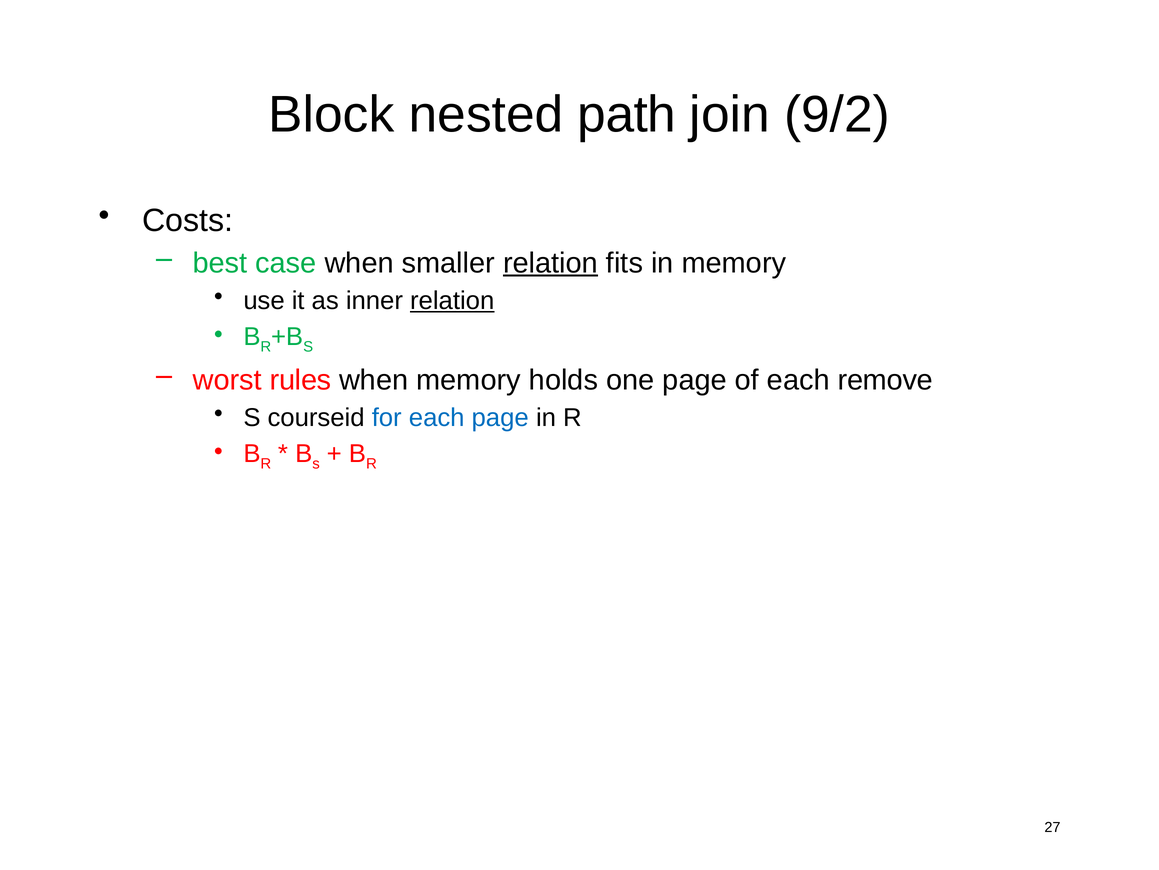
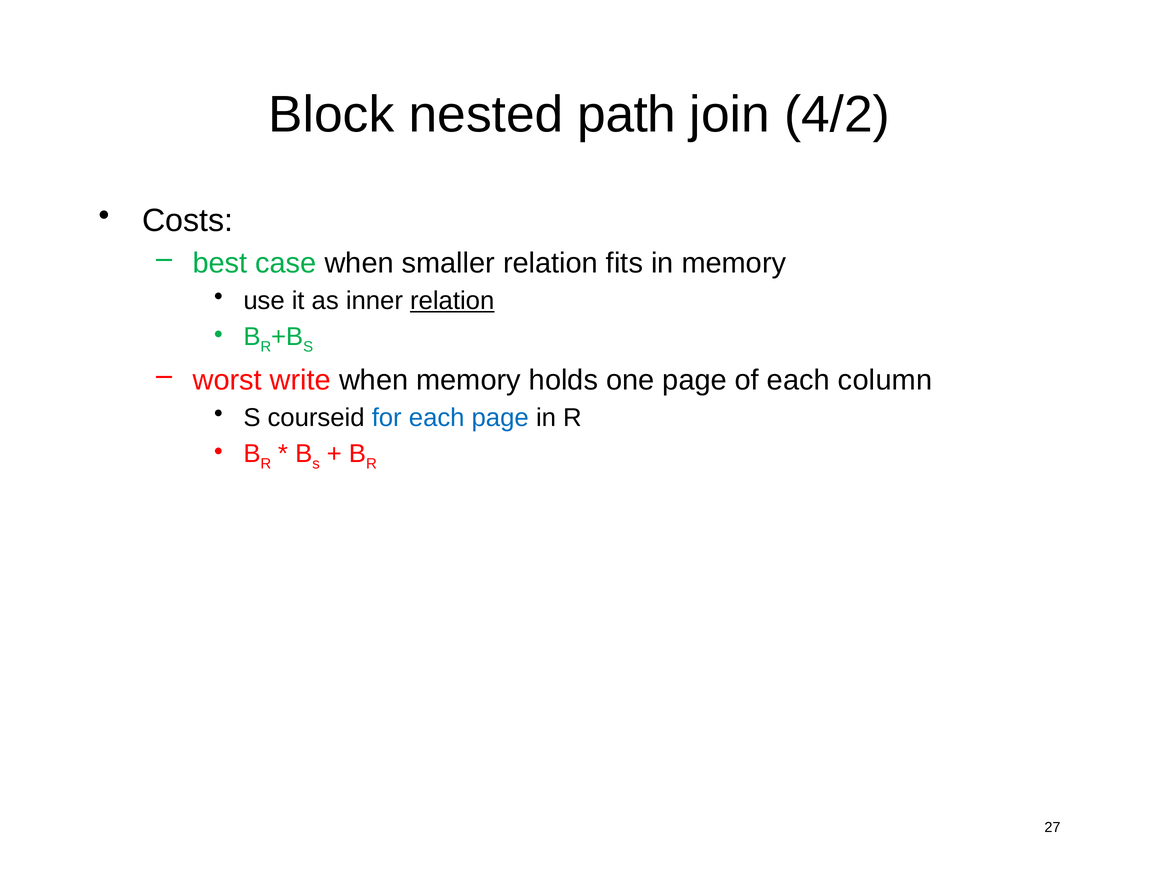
9/2: 9/2 -> 4/2
relation at (551, 263) underline: present -> none
rules: rules -> write
remove: remove -> column
